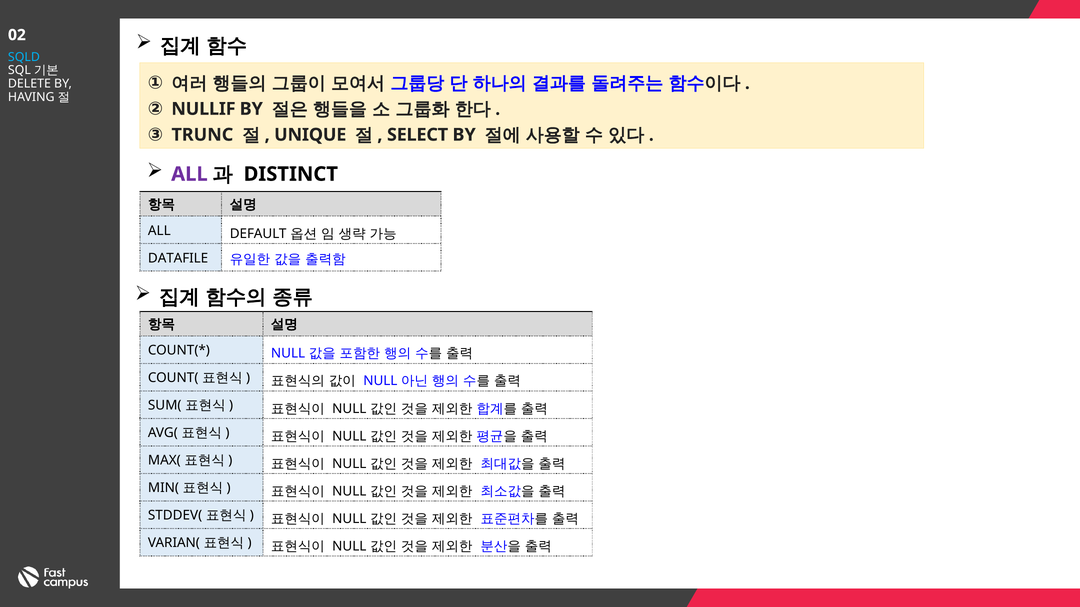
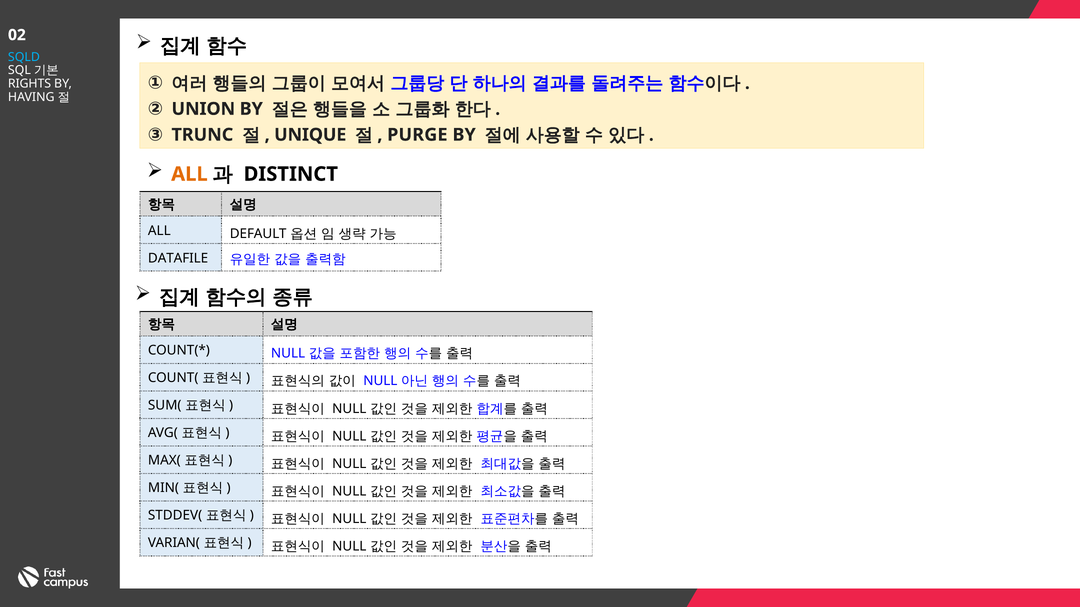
DELETE: DELETE -> RIGHTS
NULLIF: NULLIF -> UNION
SELECT: SELECT -> PURGE
ALL at (189, 174) colour: purple -> orange
